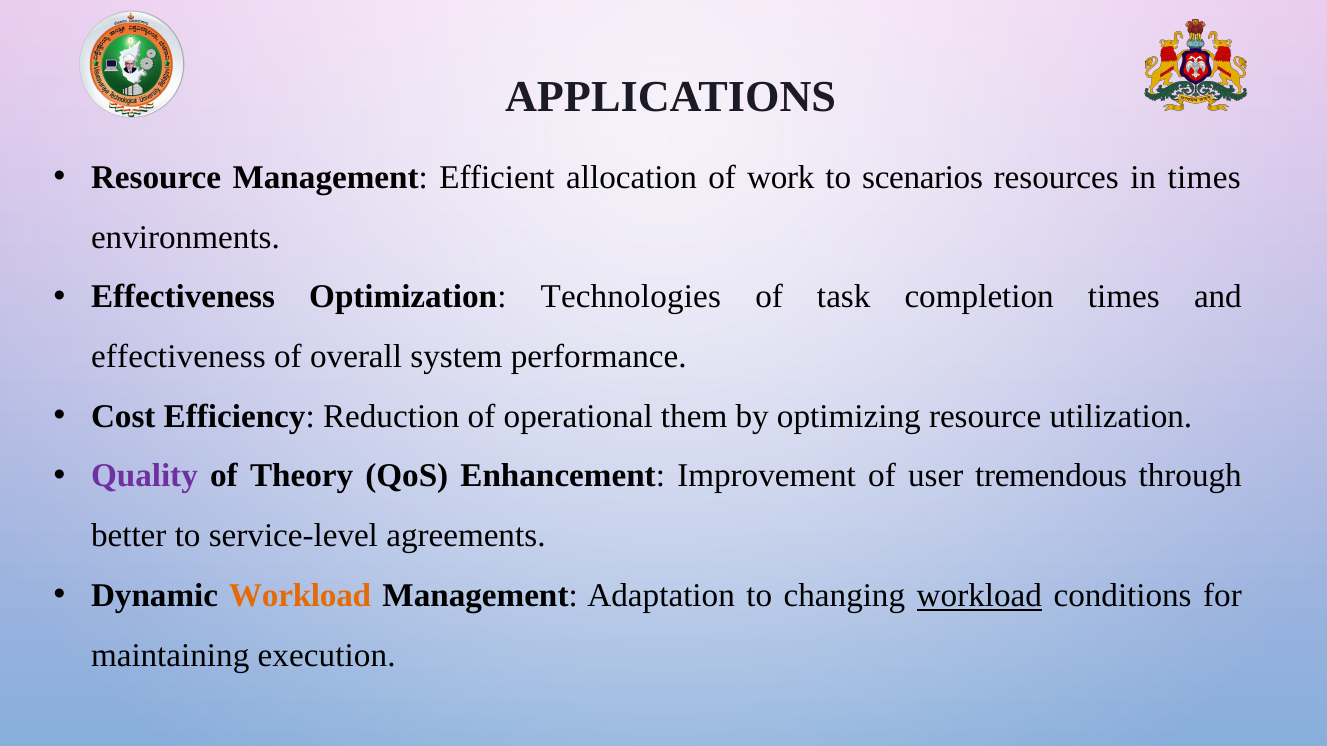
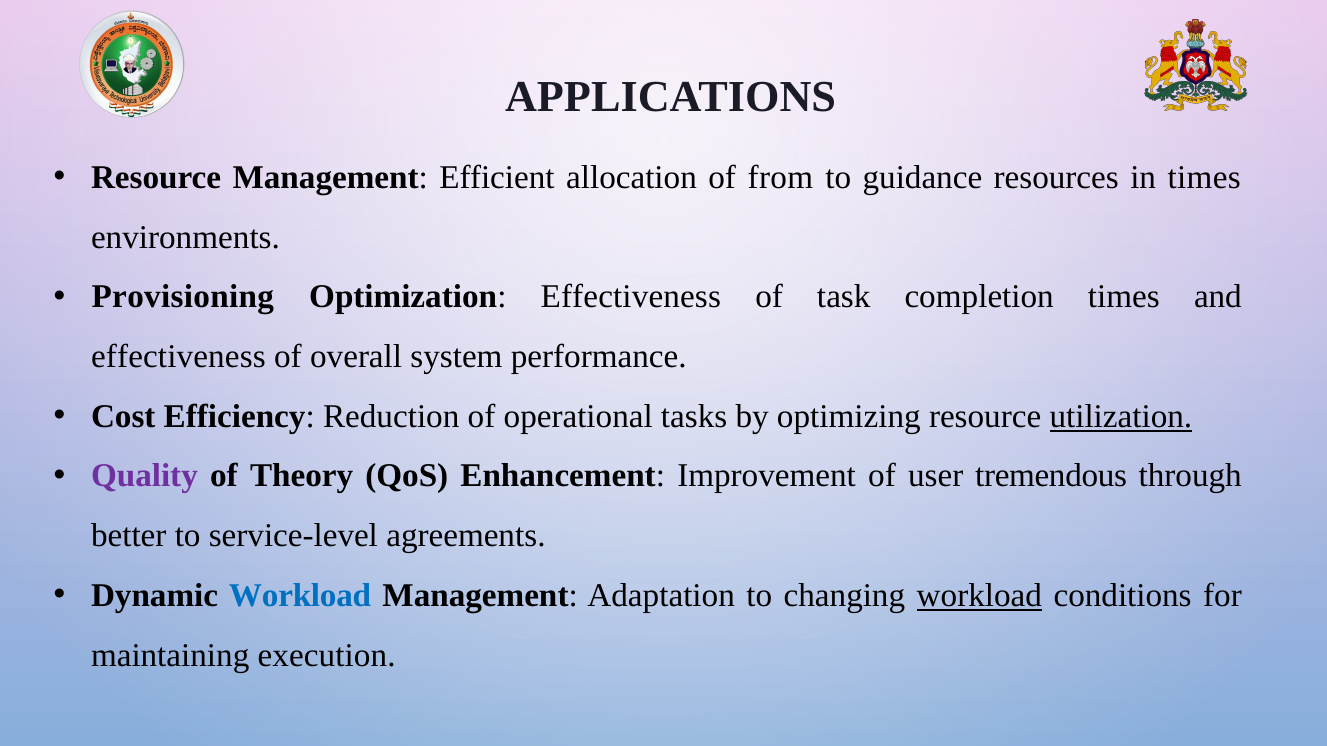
work: work -> from
scenarios: scenarios -> guidance
Effectiveness at (183, 297): Effectiveness -> Provisioning
Optimization Technologies: Technologies -> Effectiveness
them: them -> tasks
utilization underline: none -> present
Workload at (300, 596) colour: orange -> blue
